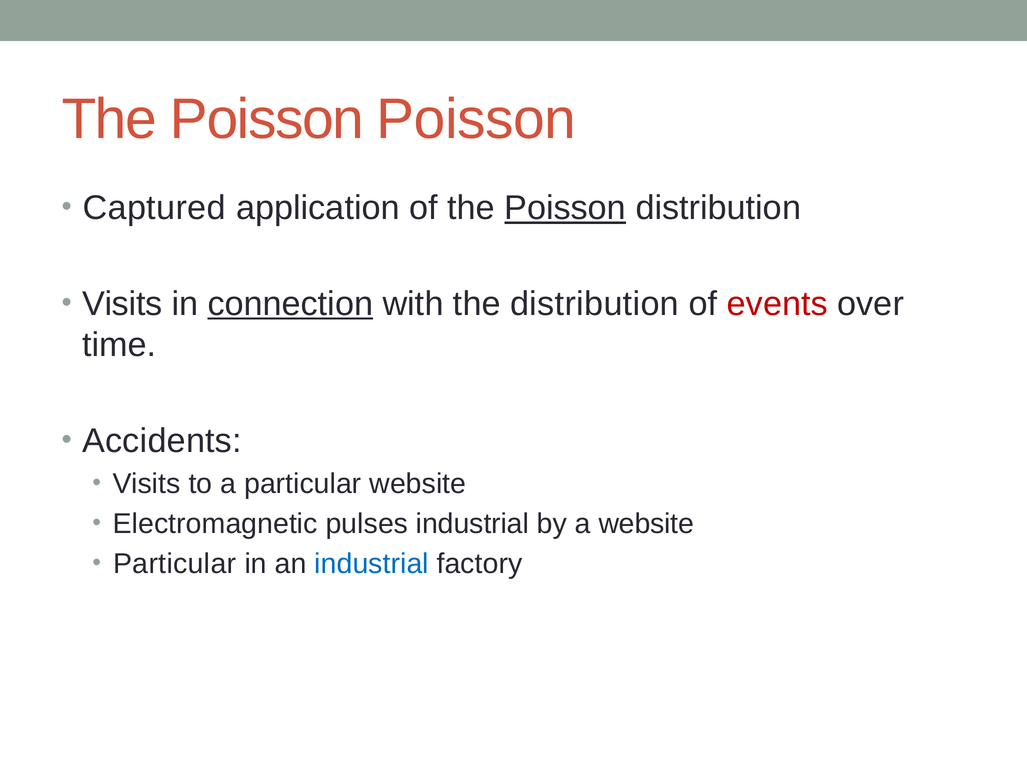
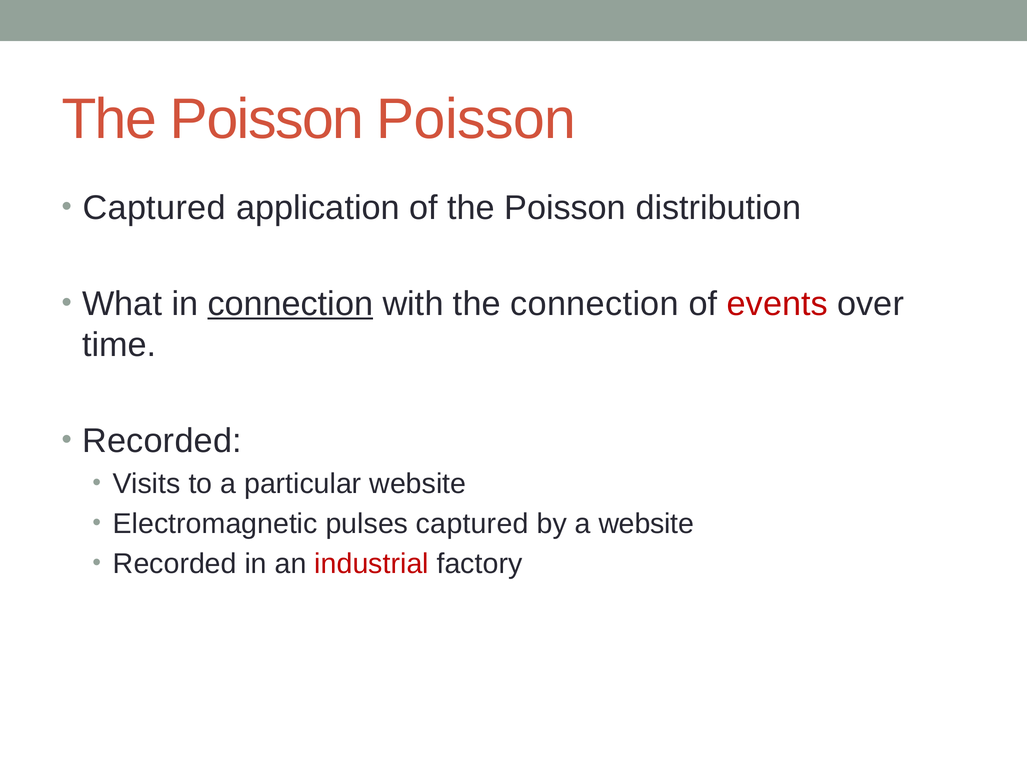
Poisson at (565, 208) underline: present -> none
Visits at (122, 304): Visits -> What
the distribution: distribution -> connection
Accidents at (162, 441): Accidents -> Recorded
pulses industrial: industrial -> captured
Particular at (175, 563): Particular -> Recorded
industrial at (372, 563) colour: blue -> red
